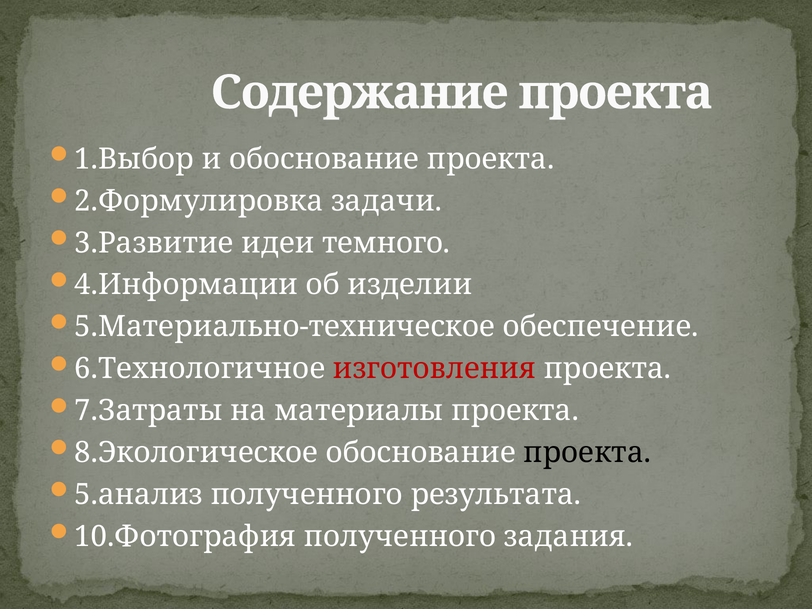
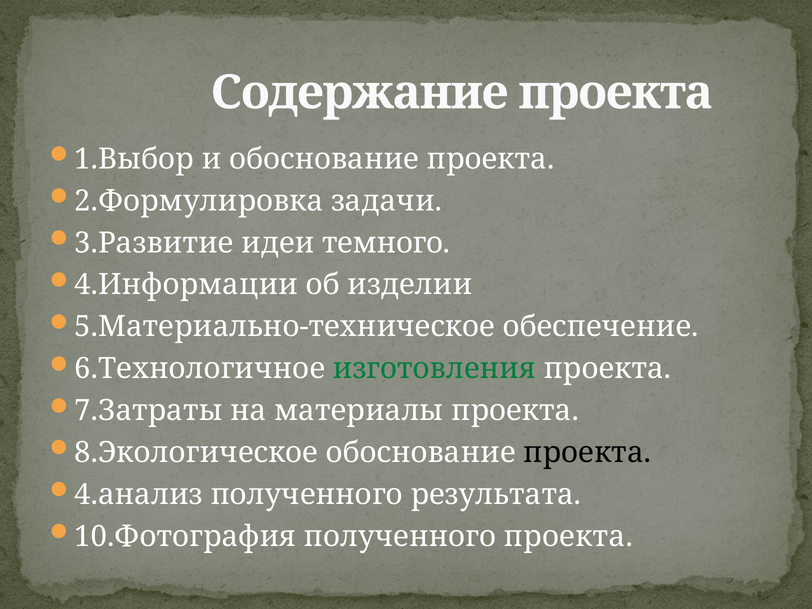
изготовления colour: red -> green
5.анализ: 5.анализ -> 4.анализ
полученного задания: задания -> проекта
